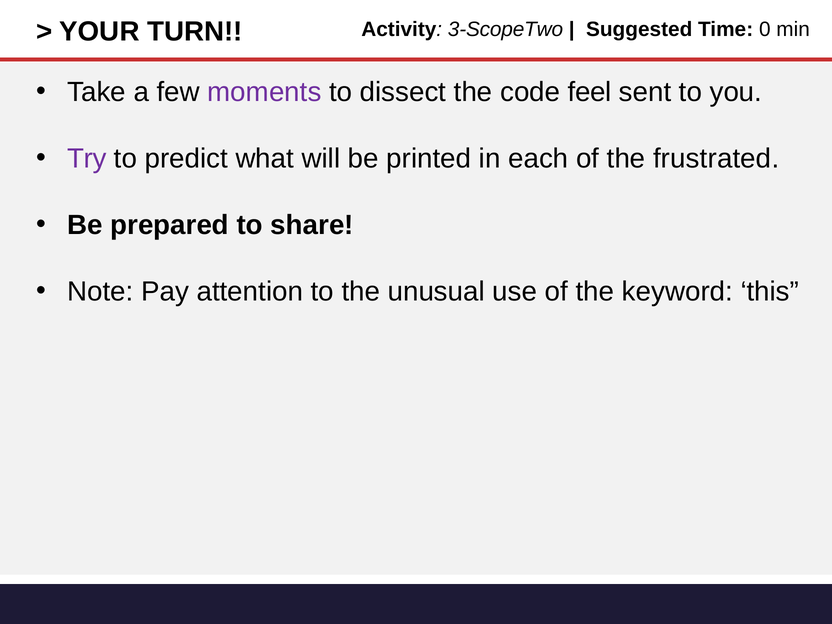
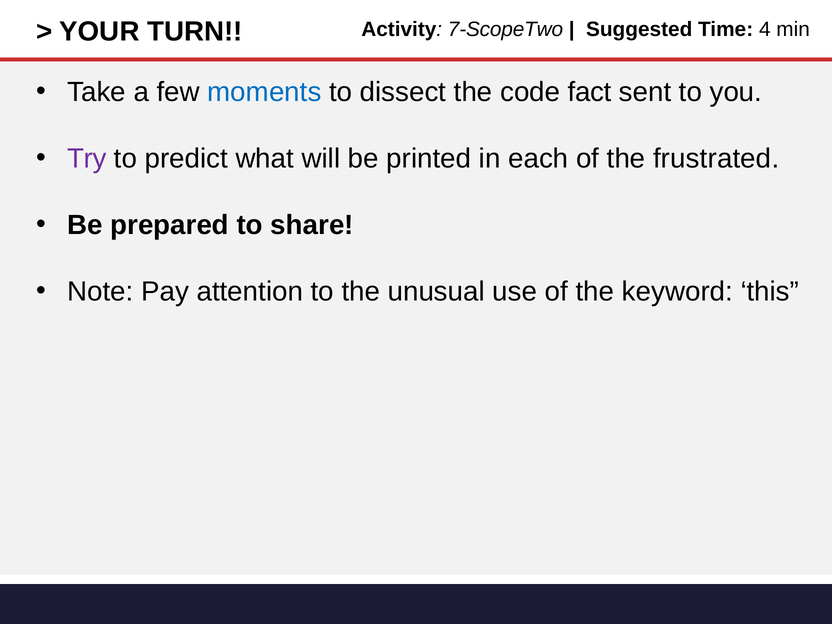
3-ScopeTwo: 3-ScopeTwo -> 7-ScopeTwo
0: 0 -> 4
moments colour: purple -> blue
feel: feel -> fact
